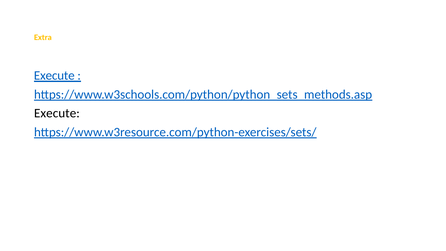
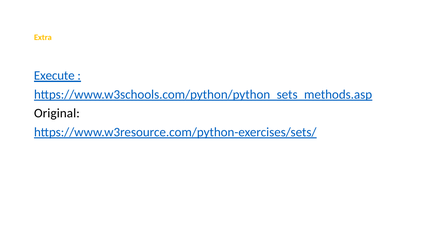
Execute at (57, 113): Execute -> Original
